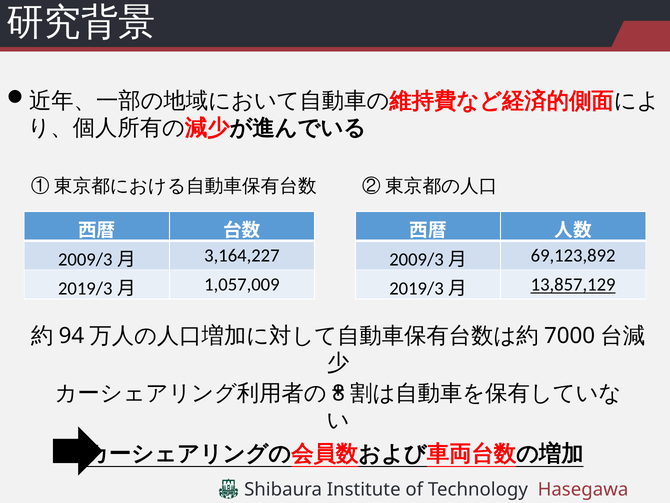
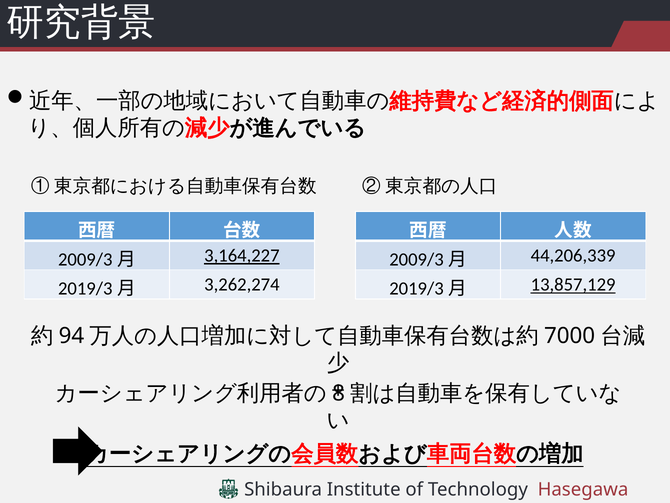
3,164,227 underline: none -> present
69,123,892: 69,123,892 -> 44,206,339
1,057,009: 1,057,009 -> 3,262,274
